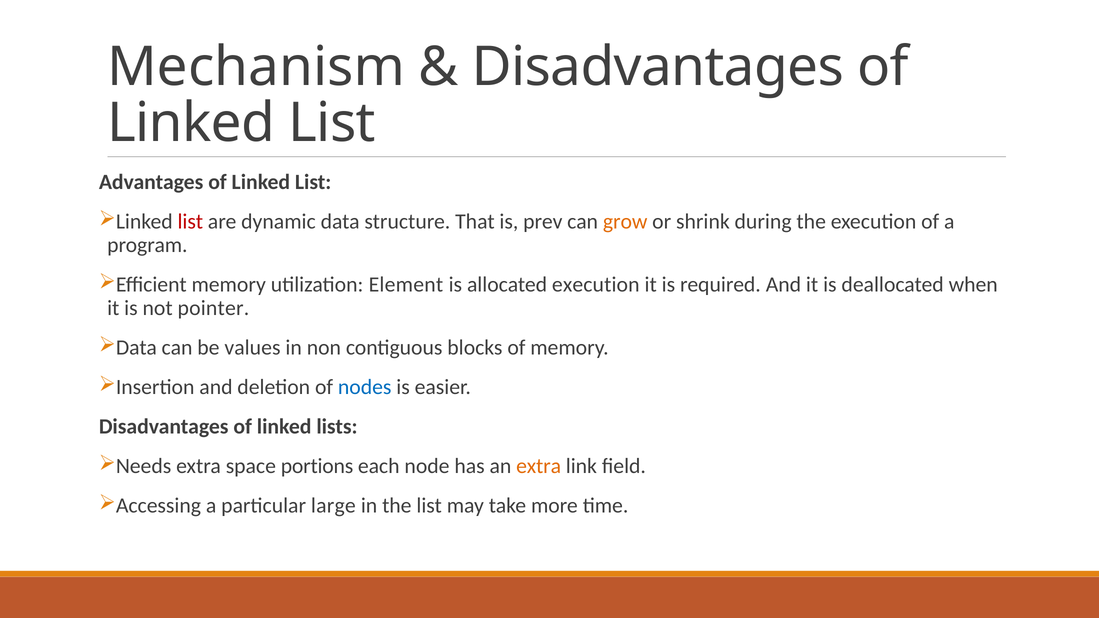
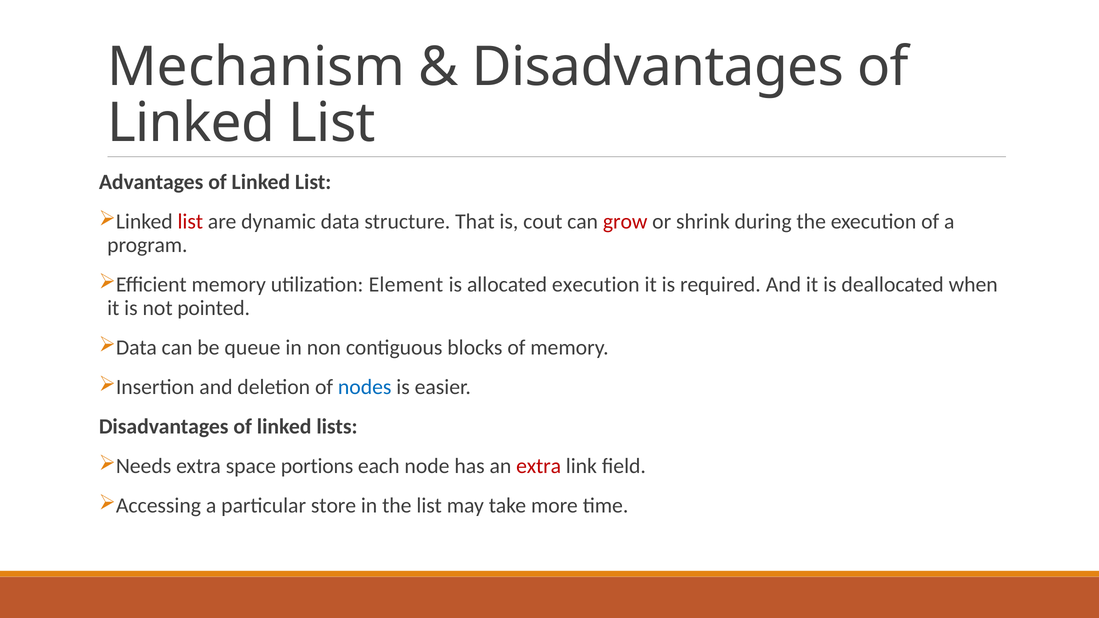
prev: prev -> cout
grow colour: orange -> red
pointer: pointer -> pointed
values: values -> queue
extra at (539, 466) colour: orange -> red
large: large -> store
